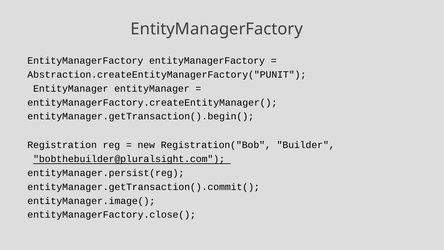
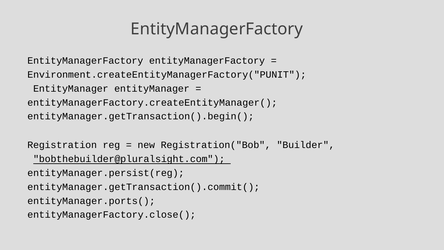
Abstraction.createEntityManagerFactory("PUNIT: Abstraction.createEntityManagerFactory("PUNIT -> Environment.createEntityManagerFactory("PUNIT
entityManager.image(: entityManager.image( -> entityManager.ports(
